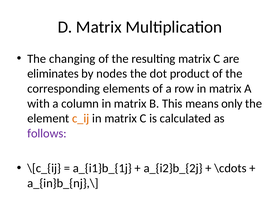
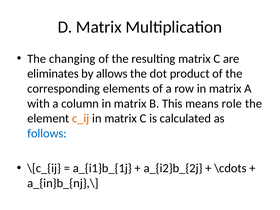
nodes: nodes -> allows
only: only -> role
follows colour: purple -> blue
